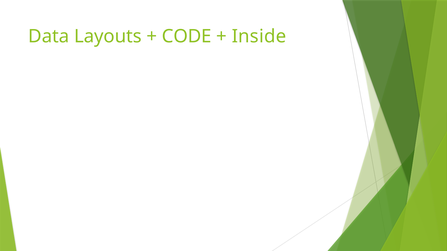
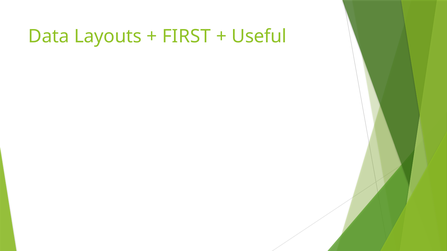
CODE: CODE -> FIRST
Inside: Inside -> Useful
